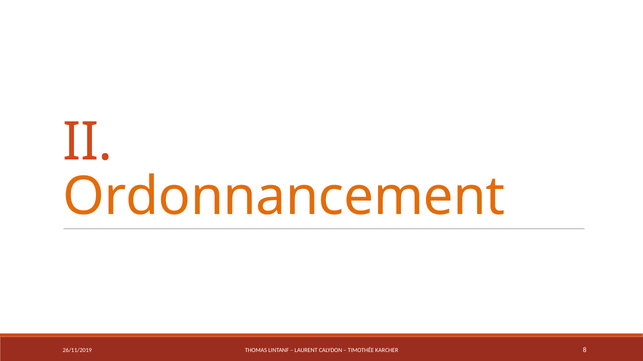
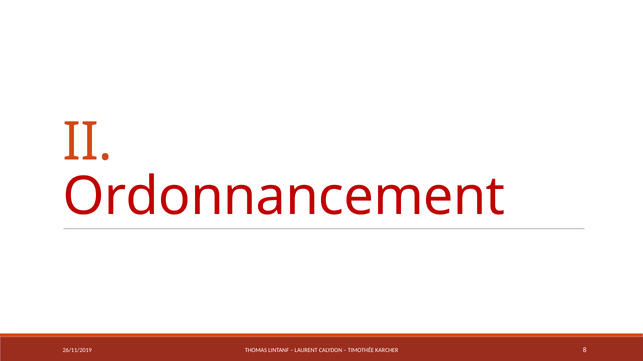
Ordonnancement colour: orange -> red
